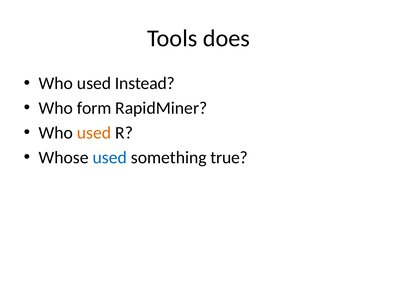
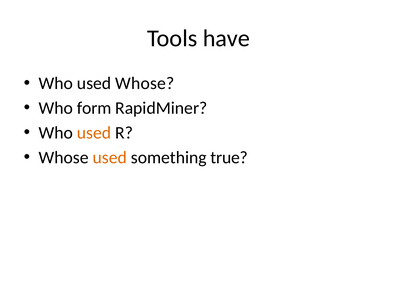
does: does -> have
used Instead: Instead -> Whose
used at (110, 157) colour: blue -> orange
